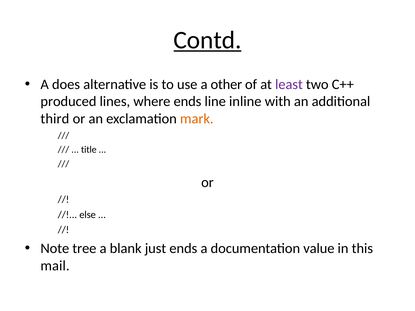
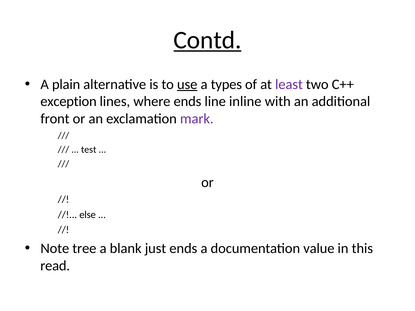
does: does -> plain
use underline: none -> present
other: other -> types
produced: produced -> exception
third: third -> front
mark colour: orange -> purple
title: title -> test
mail: mail -> read
